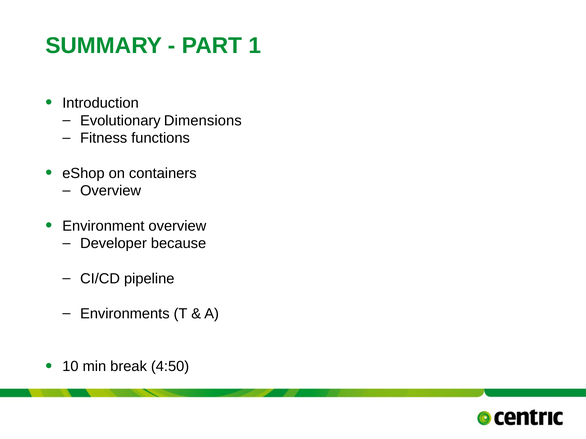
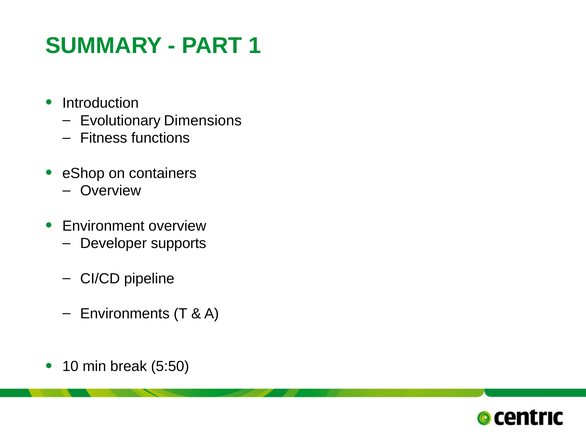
because: because -> supports
4:50: 4:50 -> 5:50
